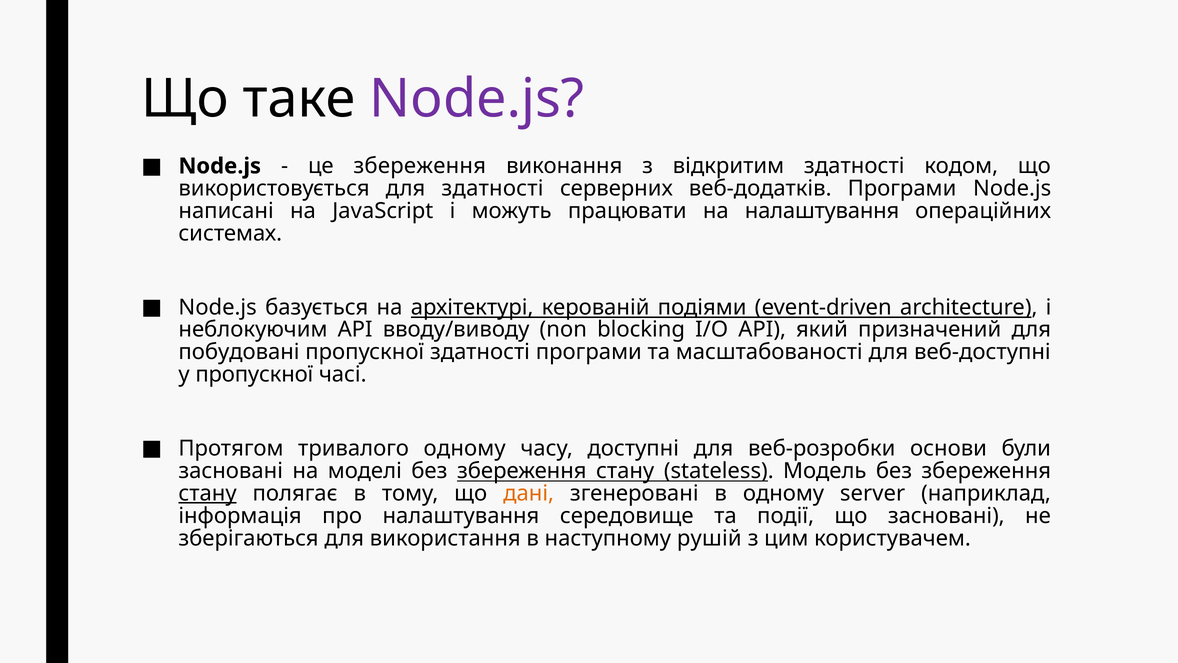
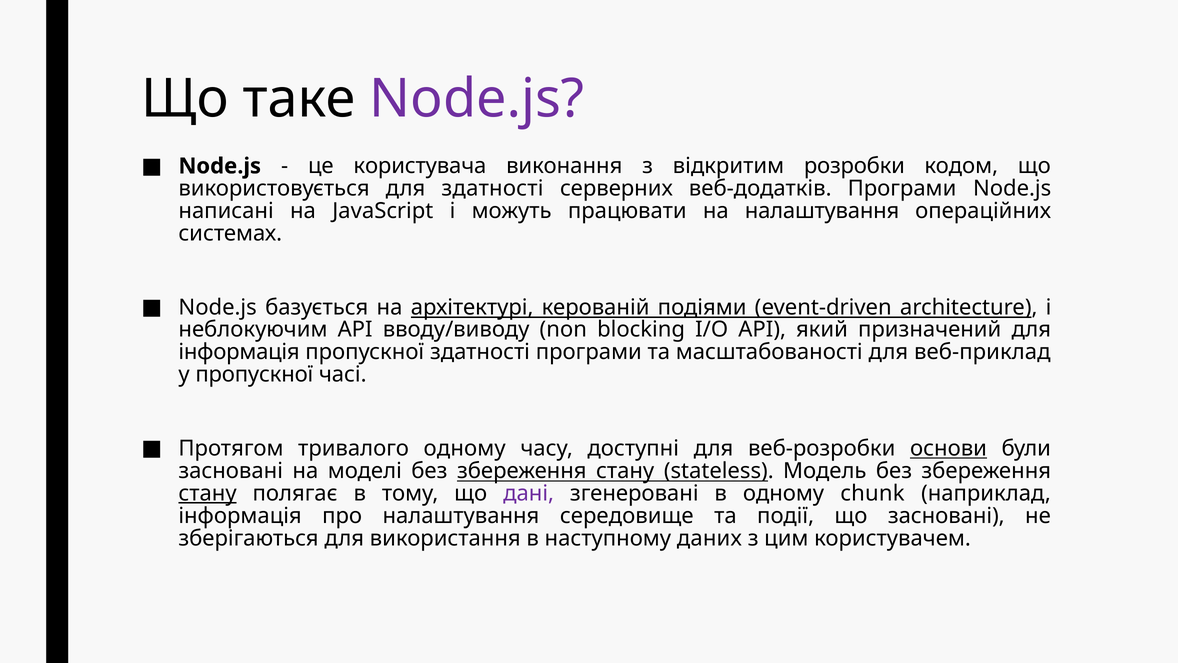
це збереження: збереження -> користувача
відкритим здатності: здатності -> розробки
побудовані at (239, 352): побудовані -> інформація
веб-доступні: веб-доступні -> веб-приклад
основи underline: none -> present
дані colour: orange -> purple
server: server -> chunk
рушій: рушій -> даних
